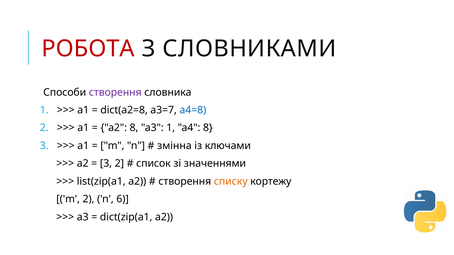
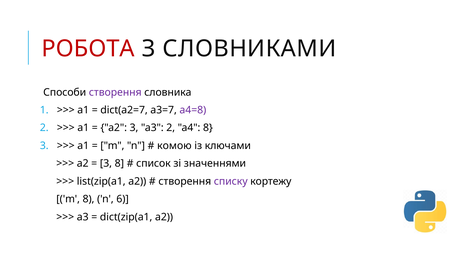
dict(a2=8: dict(a2=8 -> dict(a2=7
a4=8 colour: blue -> purple
a2 8: 8 -> 3
a3 1: 1 -> 2
змінна: змінна -> комою
3 2: 2 -> 8
списку colour: orange -> purple
m 2: 2 -> 8
